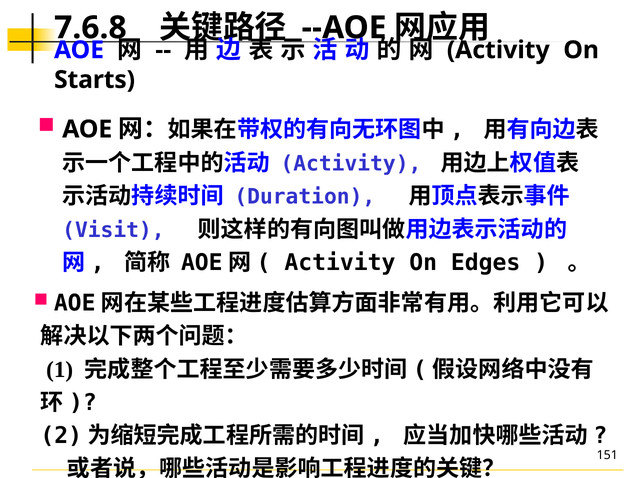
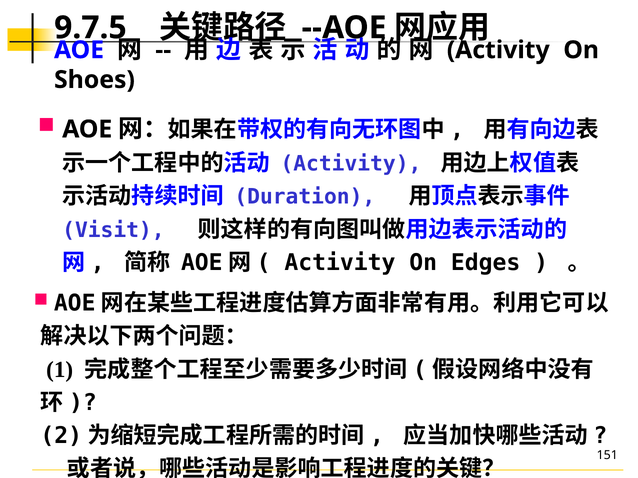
7.6.8: 7.6.8 -> 9.7.5
Starts: Starts -> Shoes
